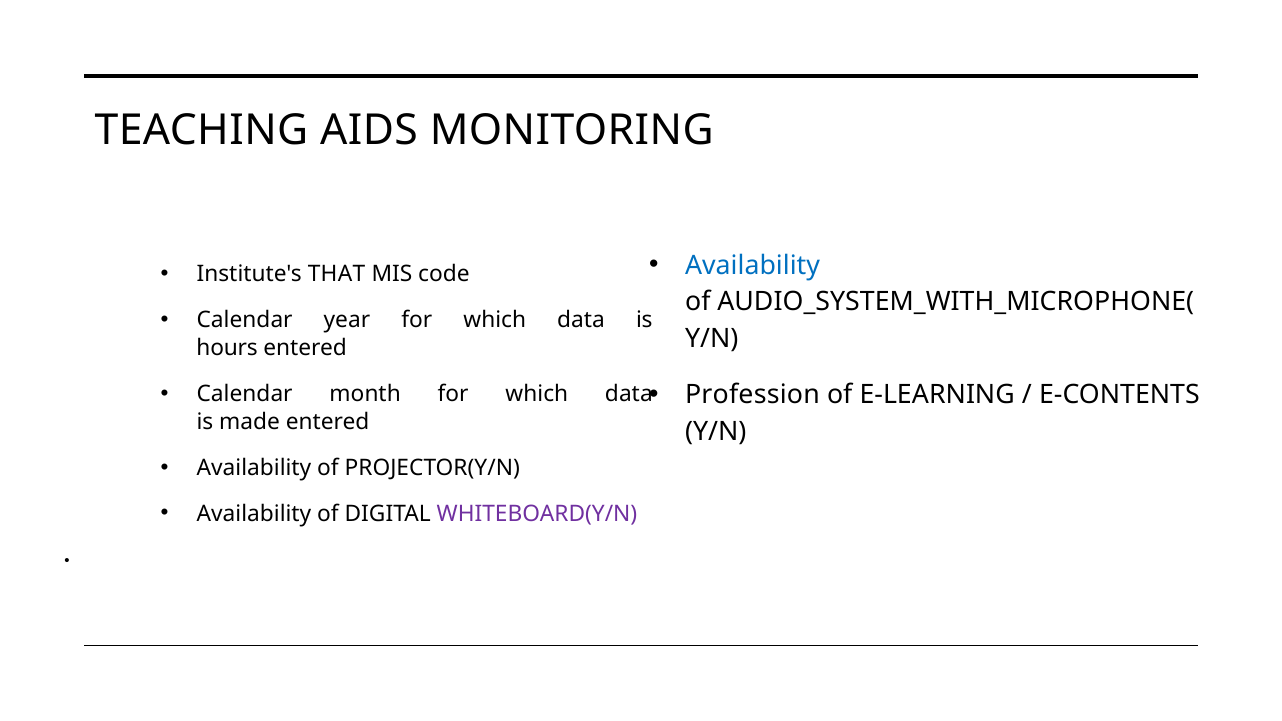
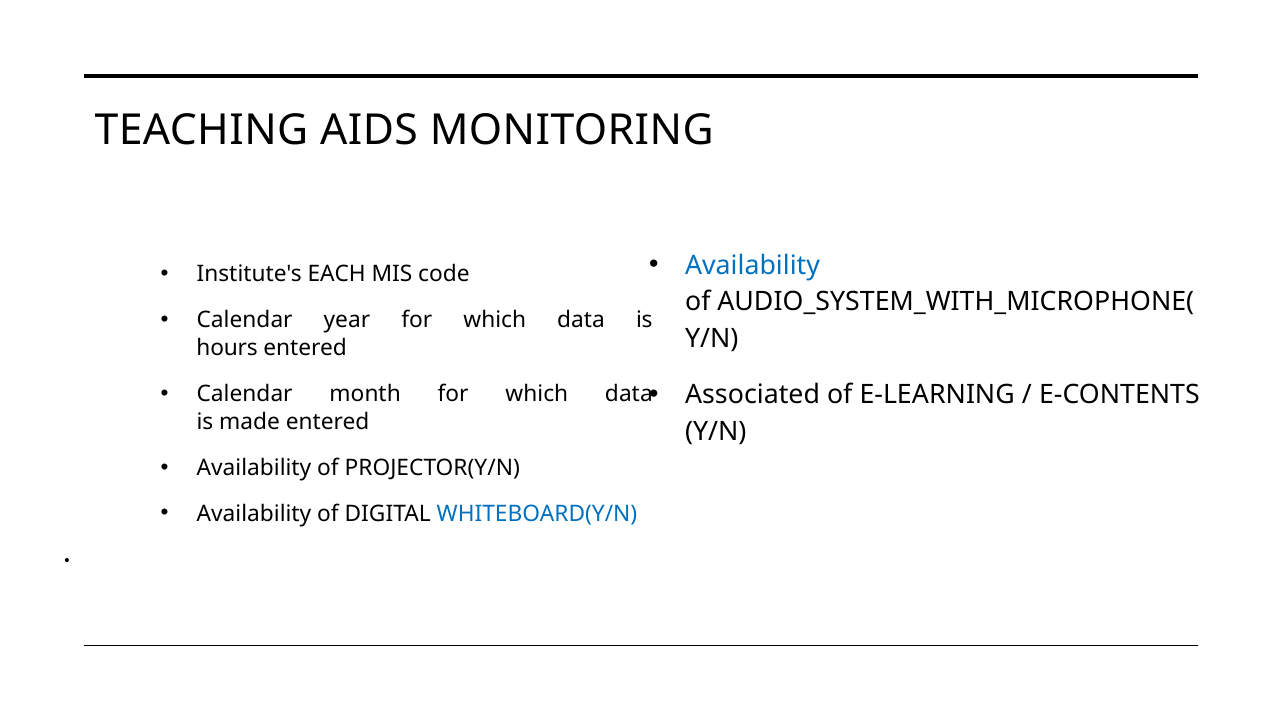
THAT: THAT -> EACH
Profession: Profession -> Associated
WHITEBOARD(Y/N colour: purple -> blue
